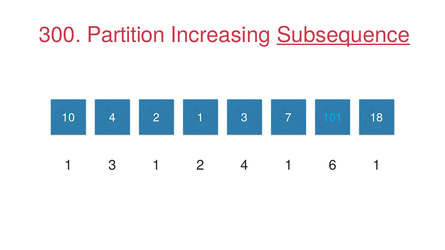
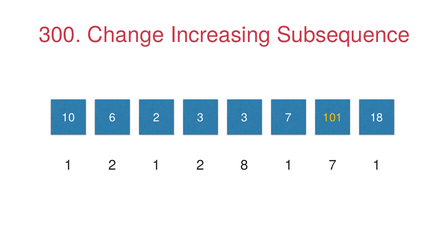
Partition: Partition -> Change
Subsequence underline: present -> none
10 4: 4 -> 6
2 1: 1 -> 3
101 colour: light blue -> yellow
3 at (112, 165): 3 -> 2
2 4: 4 -> 8
1 6: 6 -> 7
